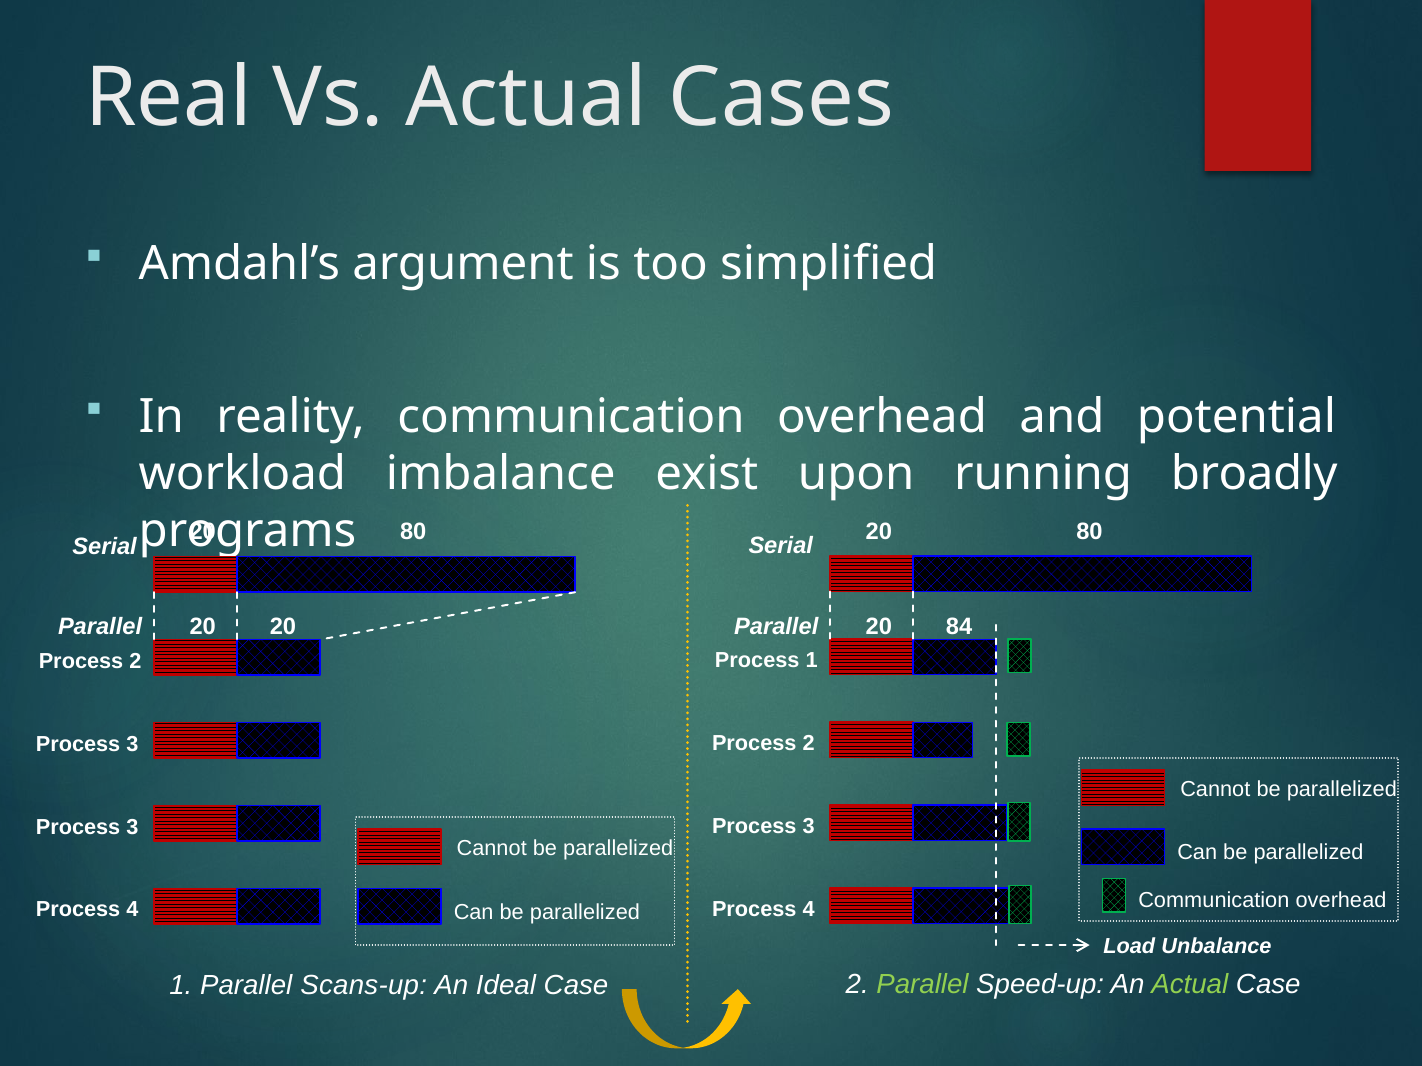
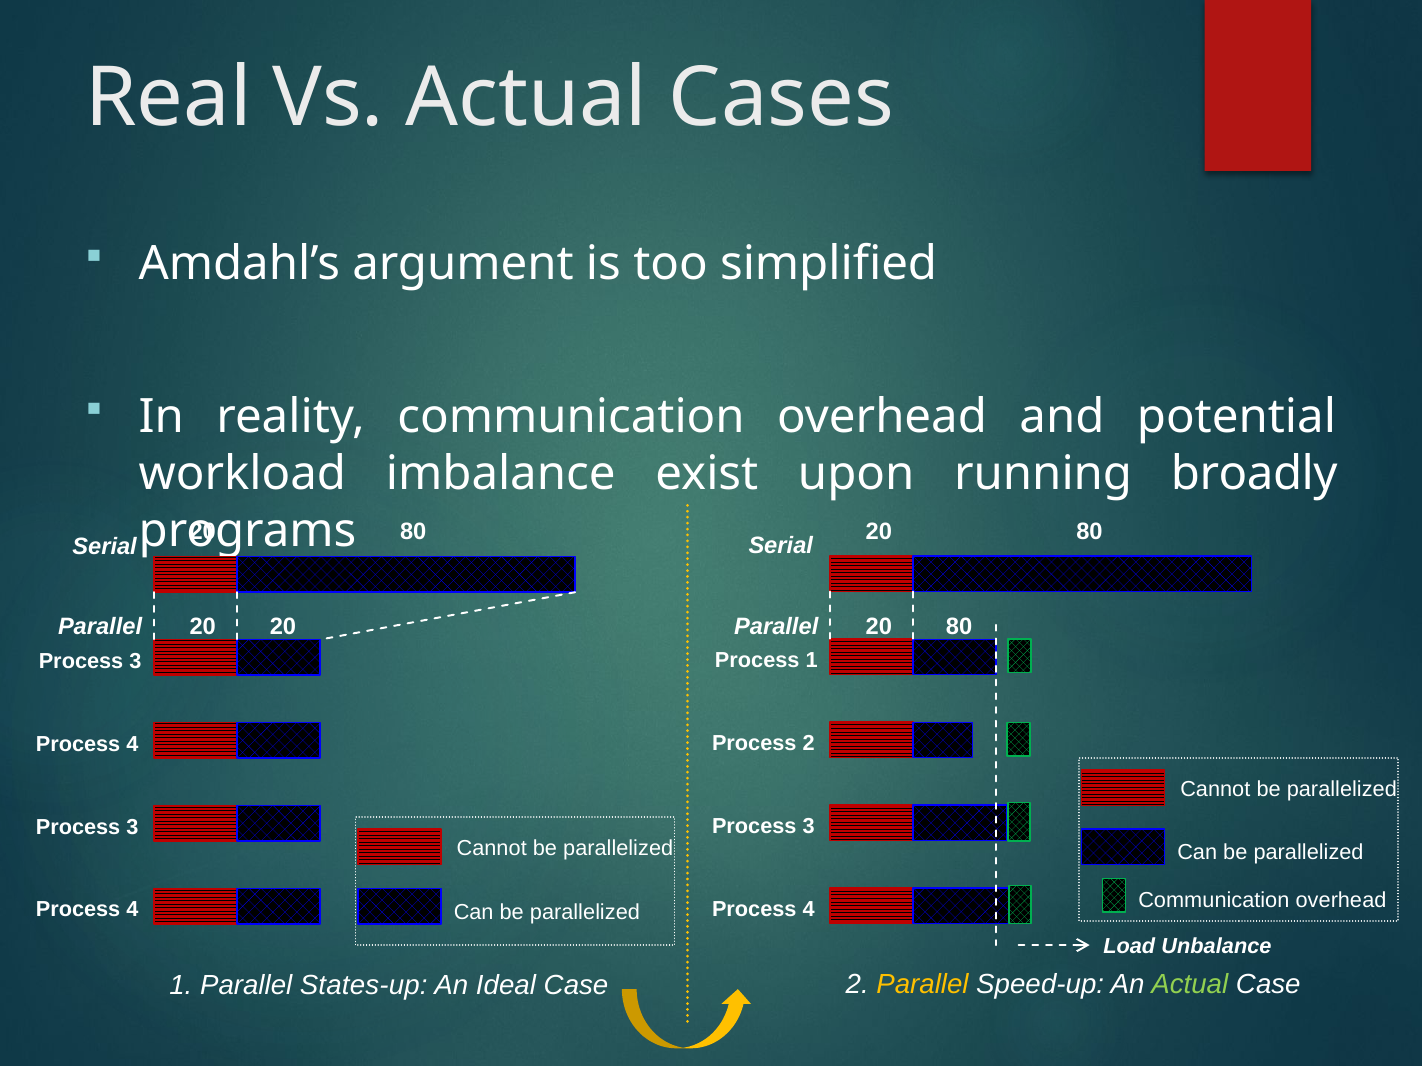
84 at (959, 627): 84 -> 80
2 at (135, 661): 2 -> 3
3 at (133, 744): 3 -> 4
Parallel at (922, 985) colour: light green -> yellow
Scans-up: Scans-up -> States-up
